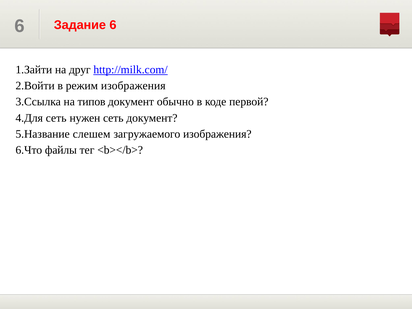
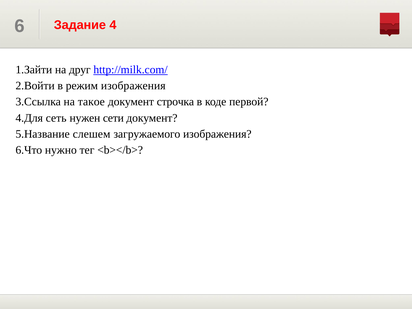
Задание 6: 6 -> 4
типов: типов -> такое
обычно: обычно -> строчка
нужен сеть: сеть -> сети
файлы: файлы -> нужно
